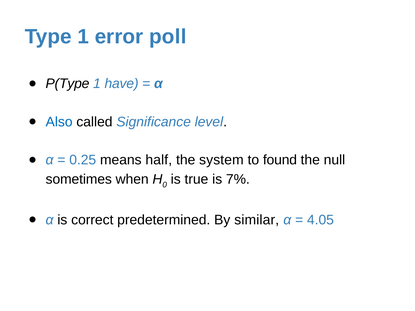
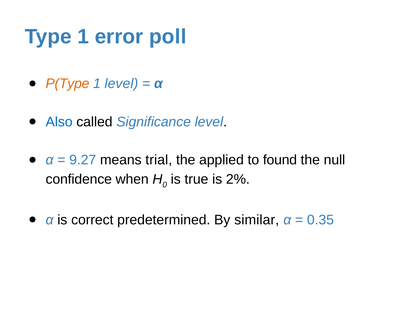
P(Type colour: black -> orange
1 have: have -> level
0.25: 0.25 -> 9.27
half: half -> trial
system: system -> applied
sometimes: sometimes -> confidence
7%: 7% -> 2%
4.05: 4.05 -> 0.35
